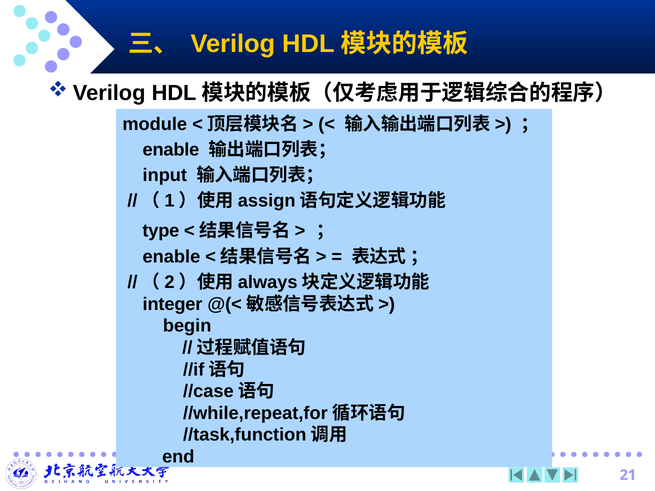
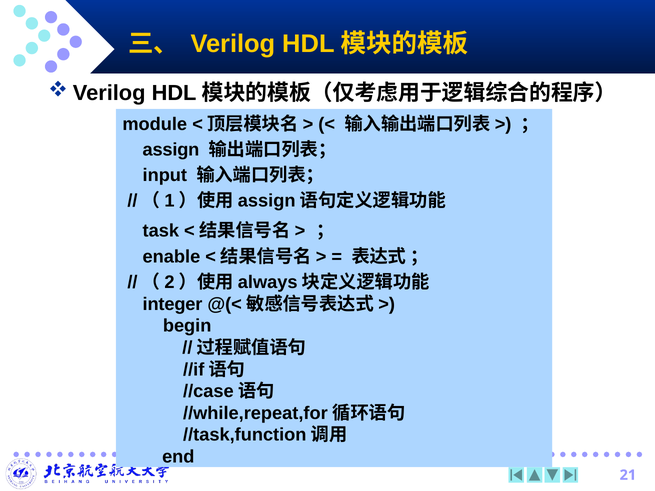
enable at (171, 150): enable -> assign
type: type -> task
